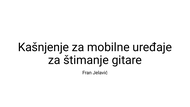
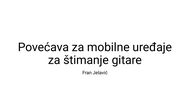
Kašnjenje: Kašnjenje -> Povećava
